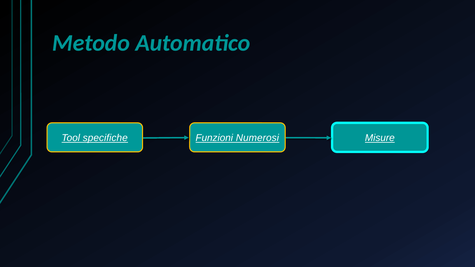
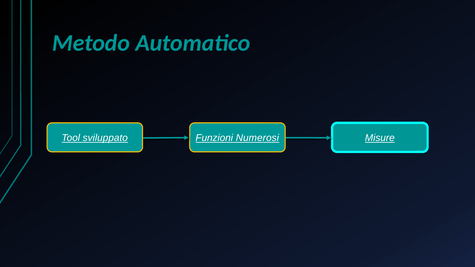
specifiche: specifiche -> sviluppato
